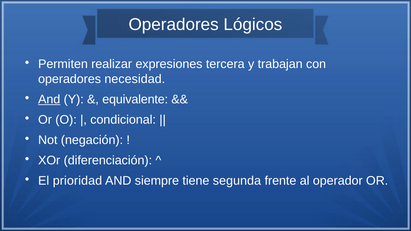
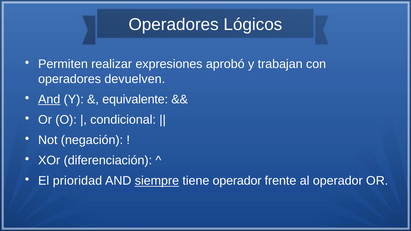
tercera: tercera -> aprobó
necesidad: necesidad -> devuelven
siempre underline: none -> present
tiene segunda: segunda -> operador
